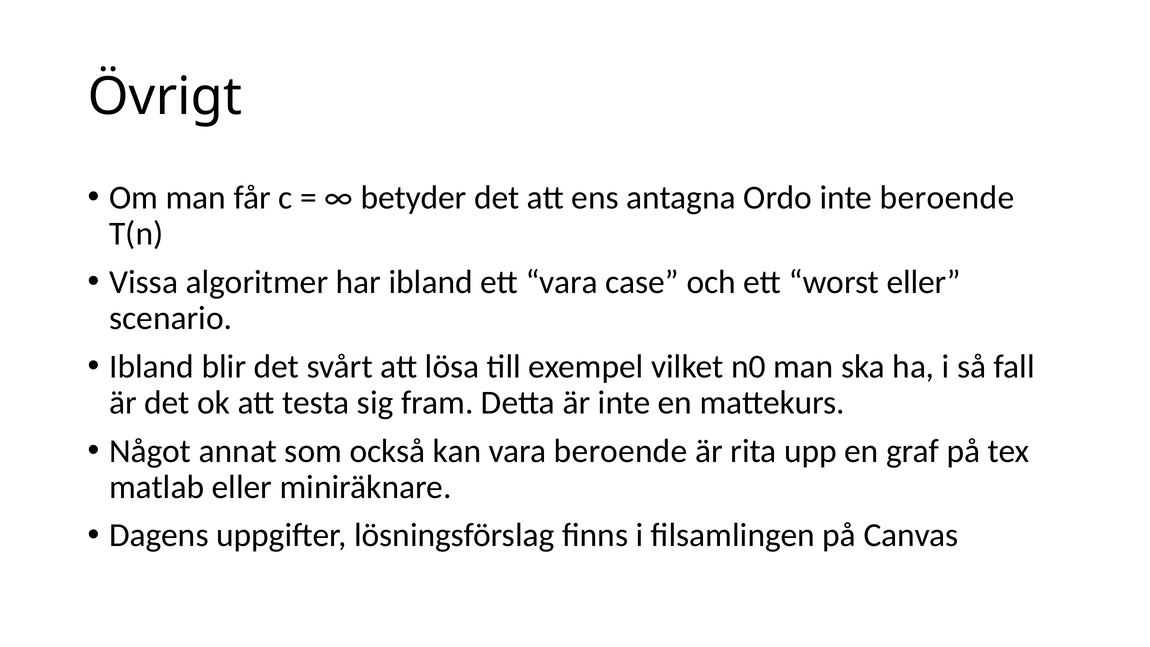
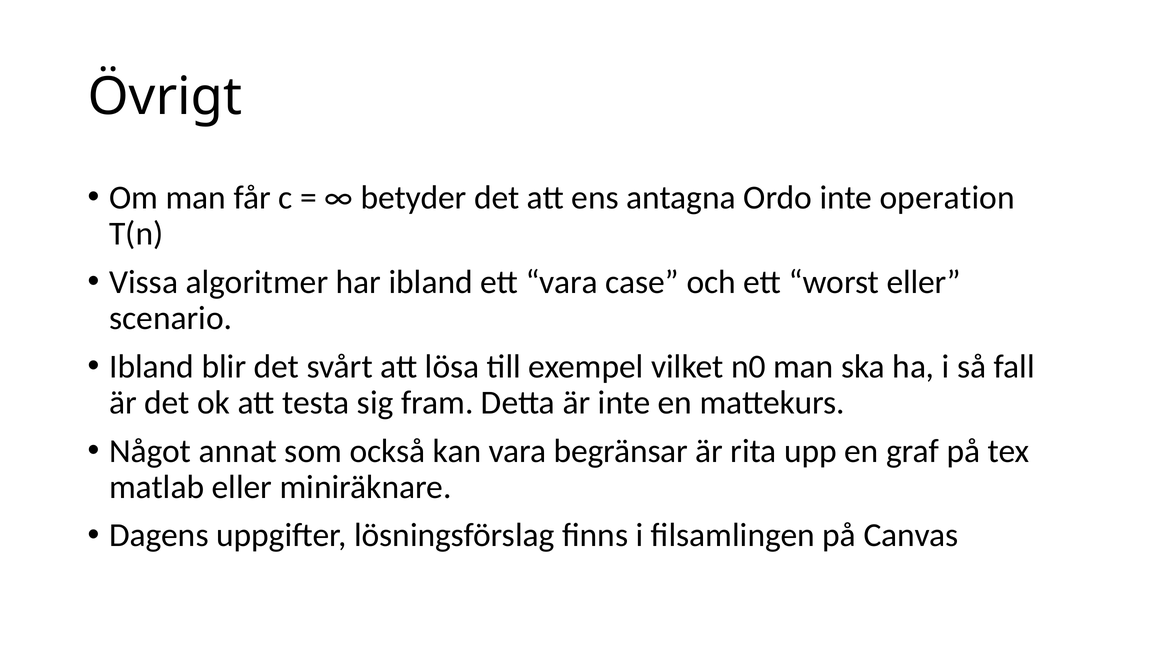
inte beroende: beroende -> operation
vara beroende: beroende -> begränsar
